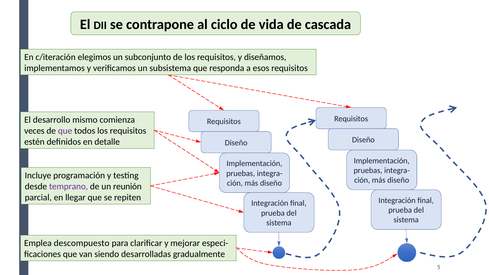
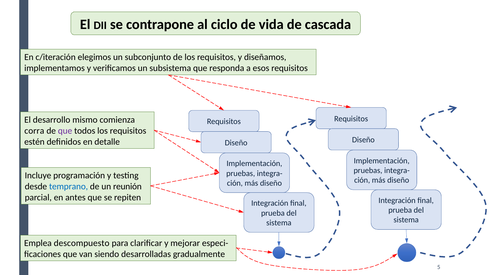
veces: veces -> corra
temprano colour: purple -> blue
llegar: llegar -> antes
